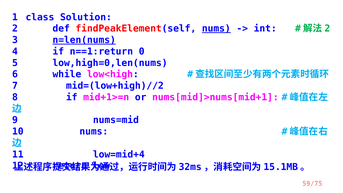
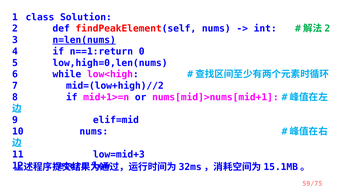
nums at (216, 29) underline: present -> none
nums=mid: nums=mid -> elif=mid
low=mid+4: low=mid+4 -> low=mid+3
